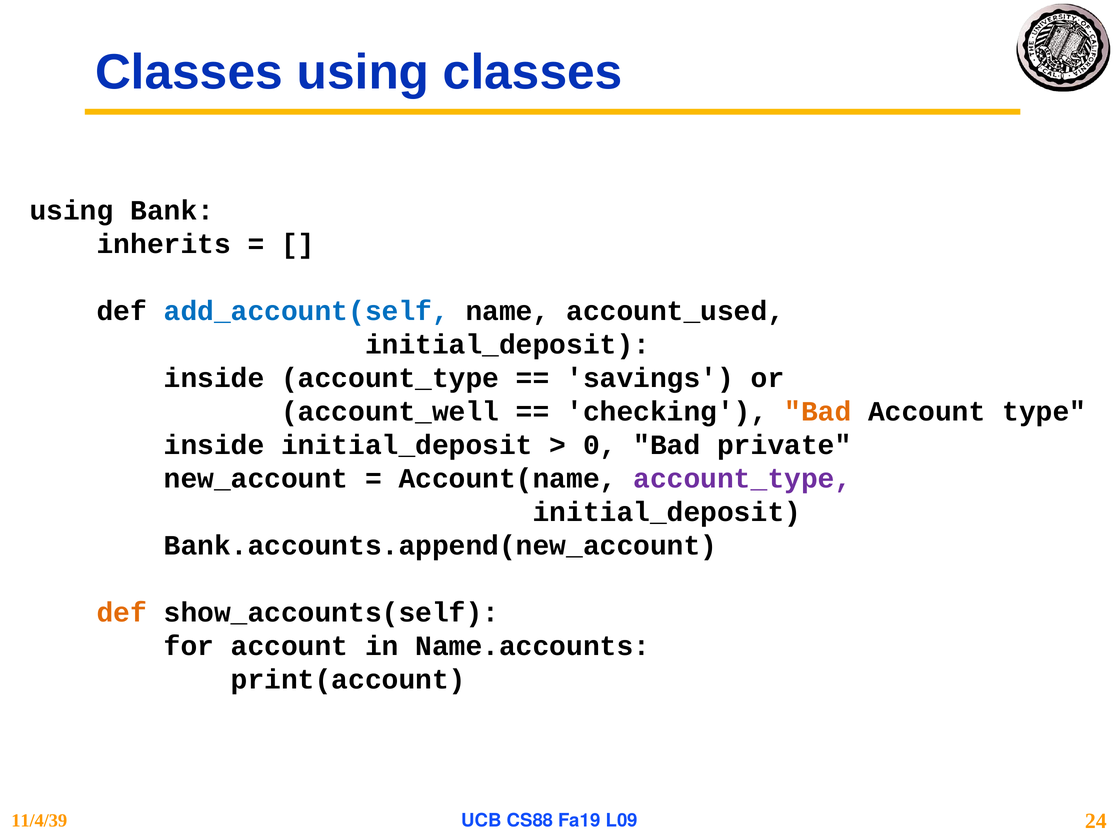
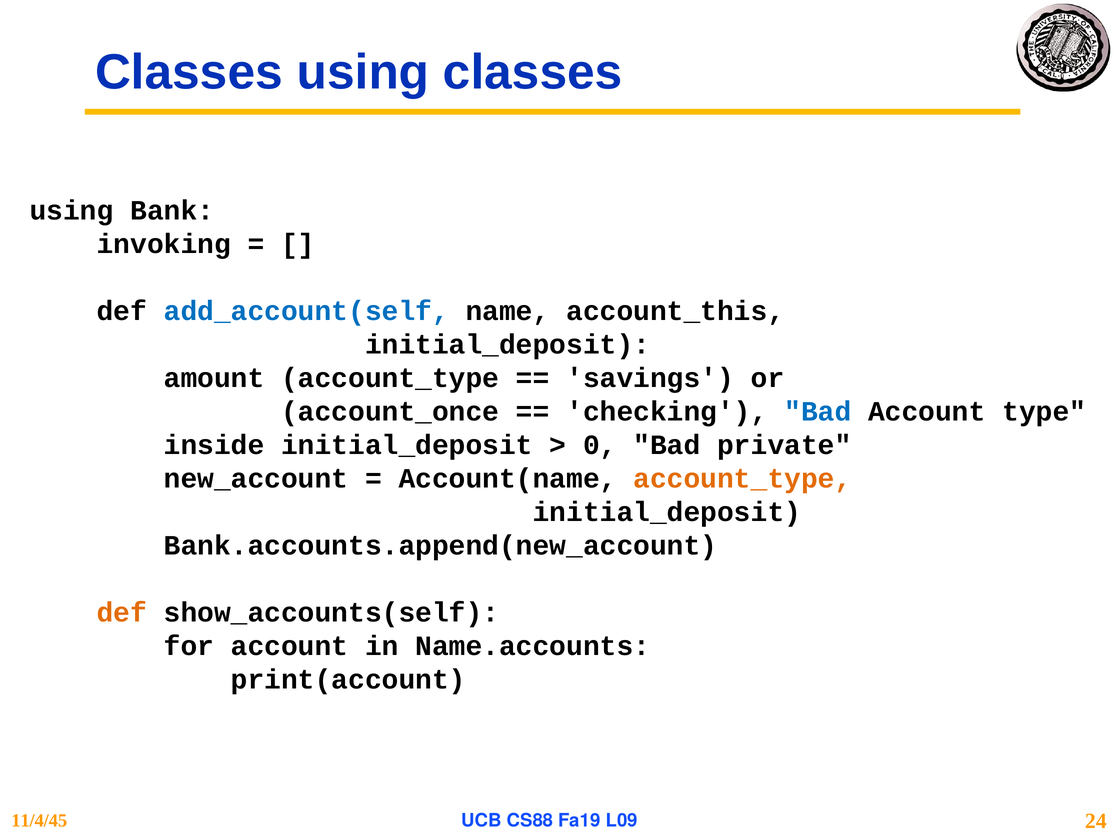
inherits: inherits -> invoking
account_used: account_used -> account_this
inside at (214, 378): inside -> amount
account_well: account_well -> account_once
Bad at (818, 412) colour: orange -> blue
account_type at (742, 479) colour: purple -> orange
11/4/39: 11/4/39 -> 11/4/45
